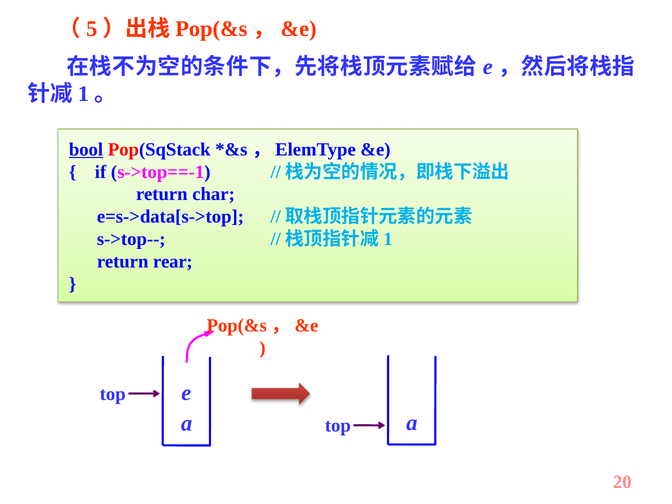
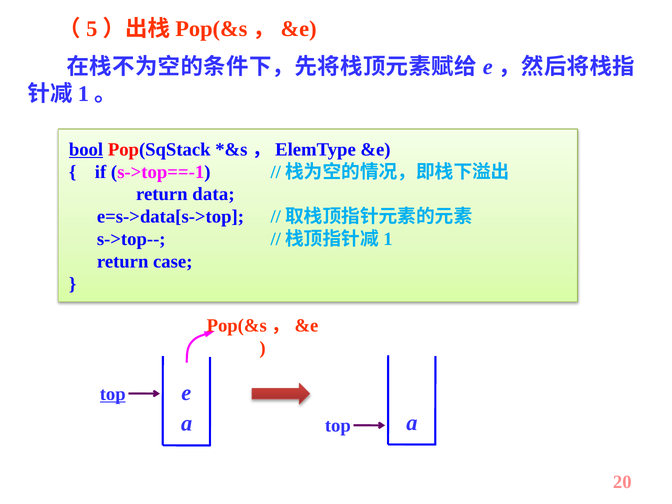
char: char -> data
rear: rear -> case
top at (113, 394) underline: none -> present
